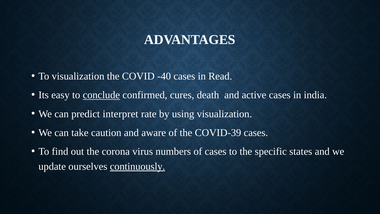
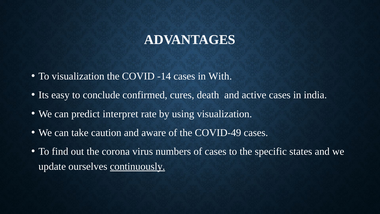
-40: -40 -> -14
Read: Read -> With
conclude underline: present -> none
COVID-39: COVID-39 -> COVID-49
